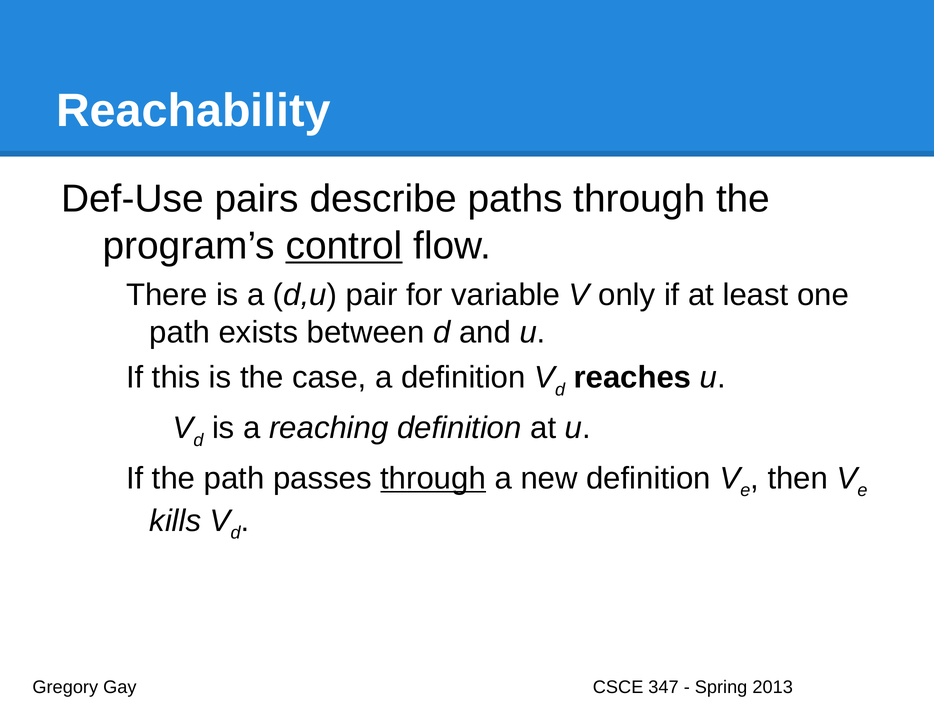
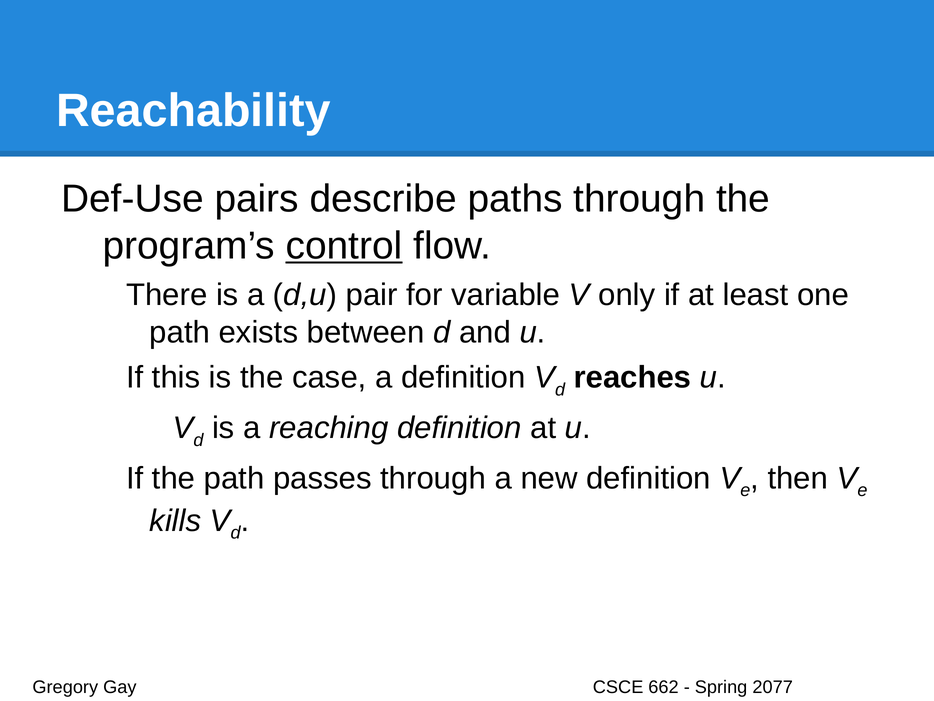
through at (433, 478) underline: present -> none
347: 347 -> 662
2013: 2013 -> 2077
